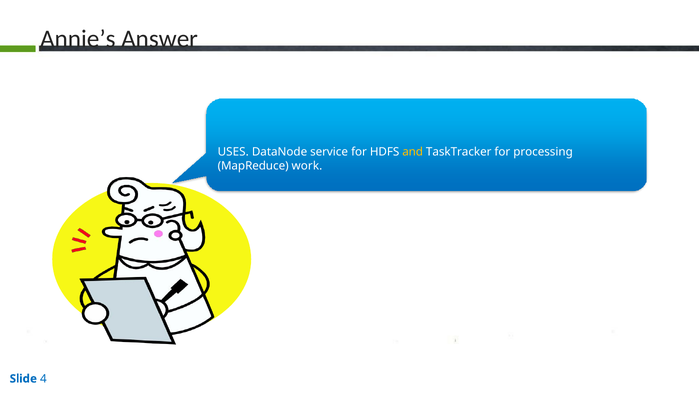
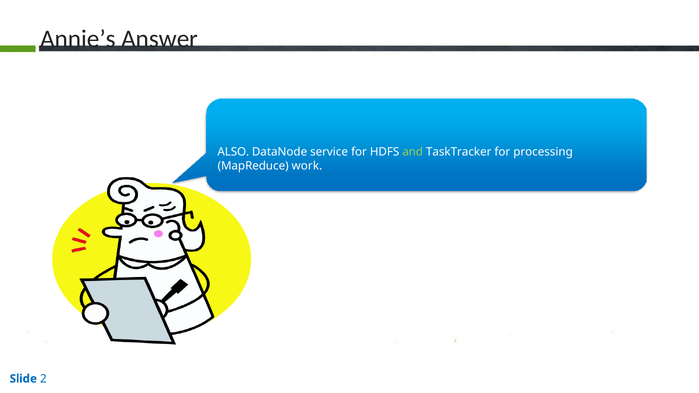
USES: USES -> ALSO
and colour: yellow -> light green
4: 4 -> 2
